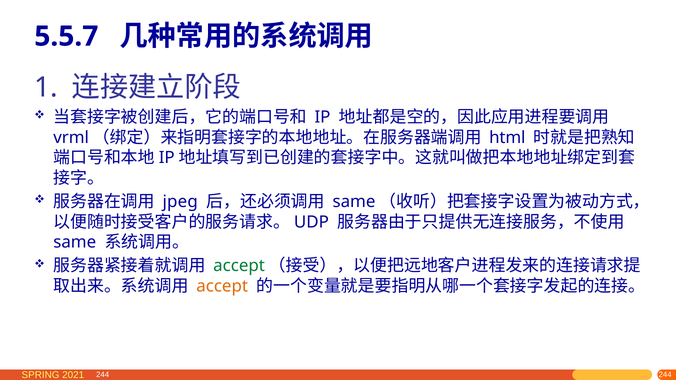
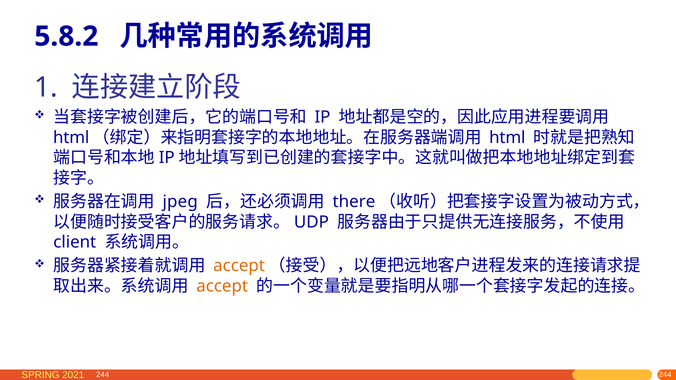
5.5.7: 5.5.7 -> 5.8.2
vrml at (71, 138): vrml -> html
same at (354, 202): same -> there
same at (75, 242): same -> client
accept at (239, 266) colour: green -> orange
